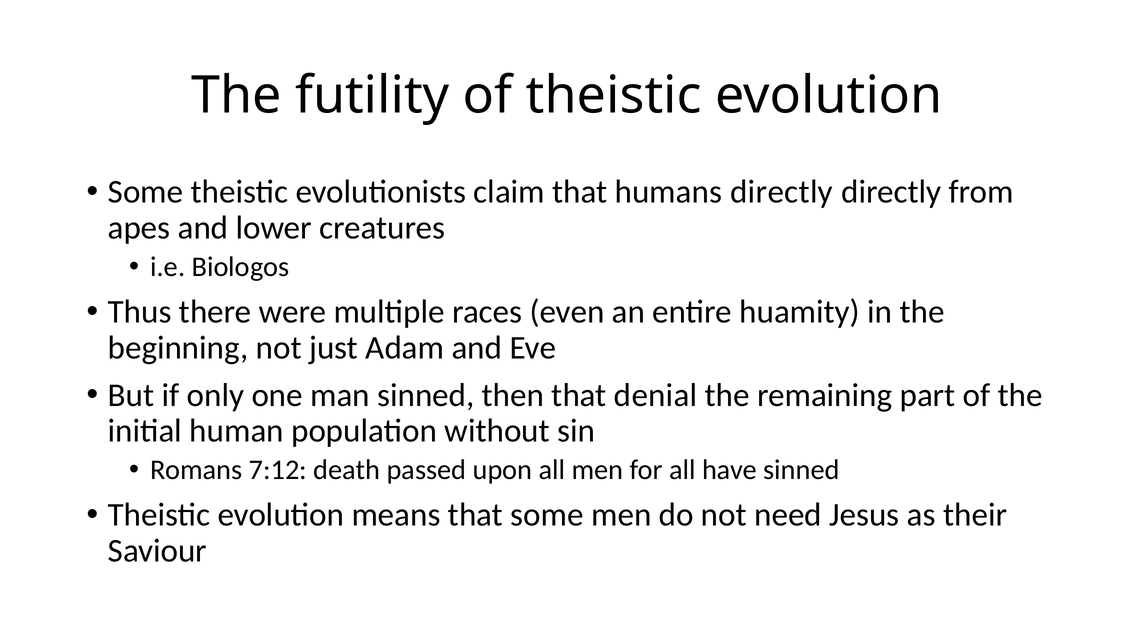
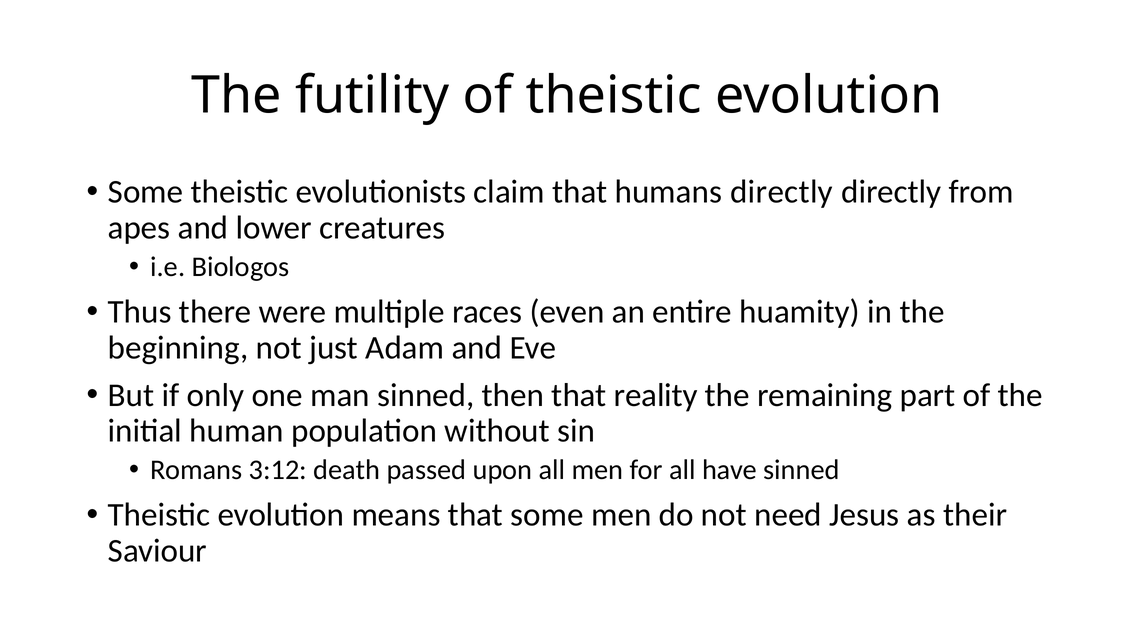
denial: denial -> reality
7:12: 7:12 -> 3:12
